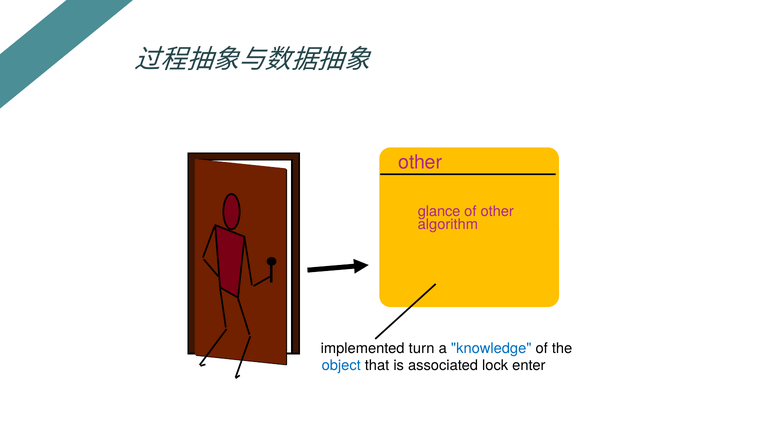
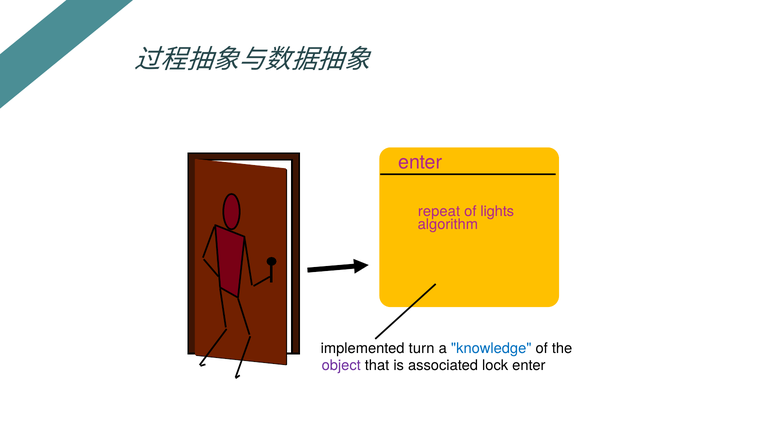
other at (420, 162): other -> enter
glance: glance -> repeat
of other: other -> lights
object colour: blue -> purple
